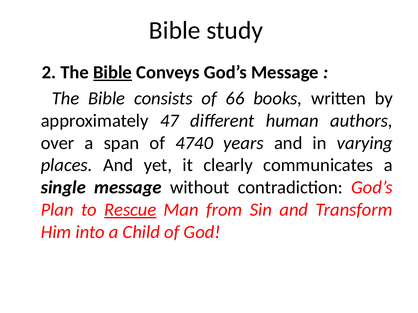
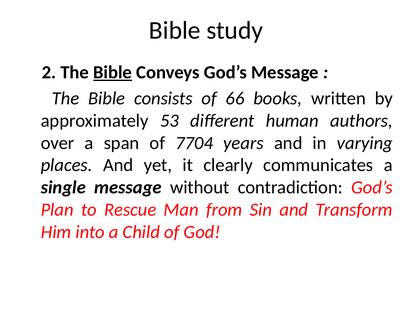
47: 47 -> 53
4740: 4740 -> 7704
Rescue underline: present -> none
